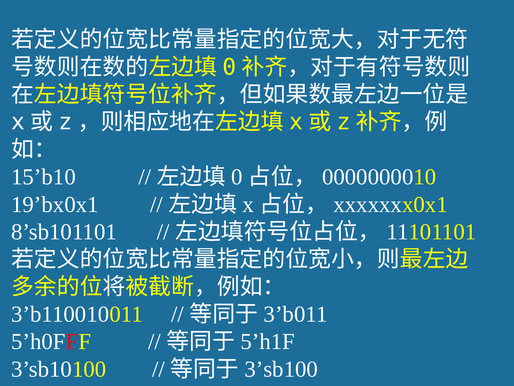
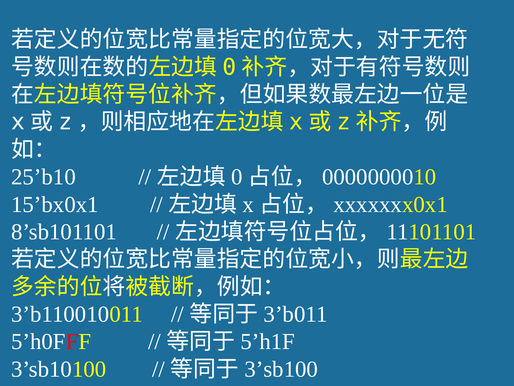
15’b10: 15’b10 -> 25’b10
19’bx0x1: 19’bx0x1 -> 15’bx0x1
